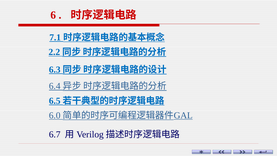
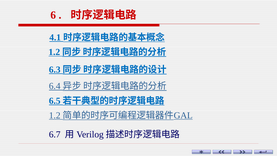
7.1: 7.1 -> 4.1
2.2 at (54, 52): 2.2 -> 1.2
6.0 at (55, 115): 6.0 -> 1.2
